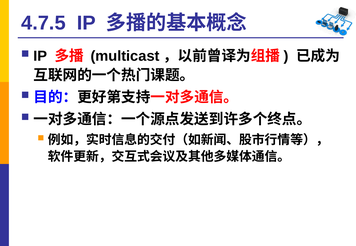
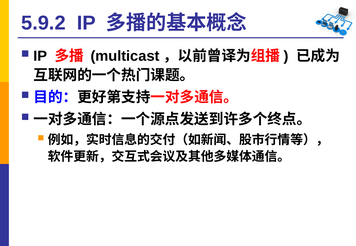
4.7.5: 4.7.5 -> 5.9.2
